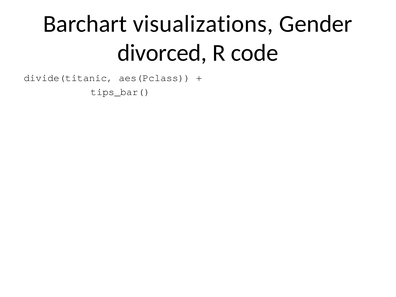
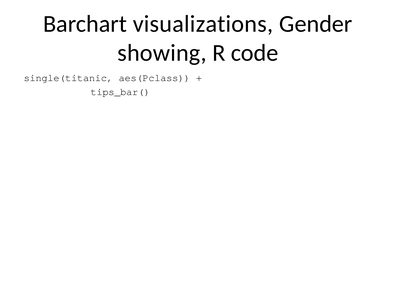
divorced: divorced -> showing
divide(titanic: divide(titanic -> single(titanic
